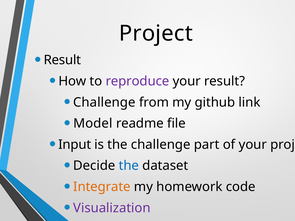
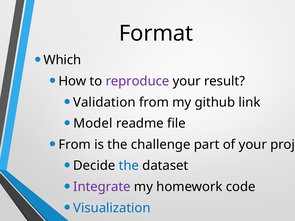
Project at (156, 33): Project -> Format
Result at (62, 60): Result -> Which
Challenge at (104, 102): Challenge -> Validation
Input at (75, 145): Input -> From
Integrate colour: orange -> purple
Visualization colour: purple -> blue
